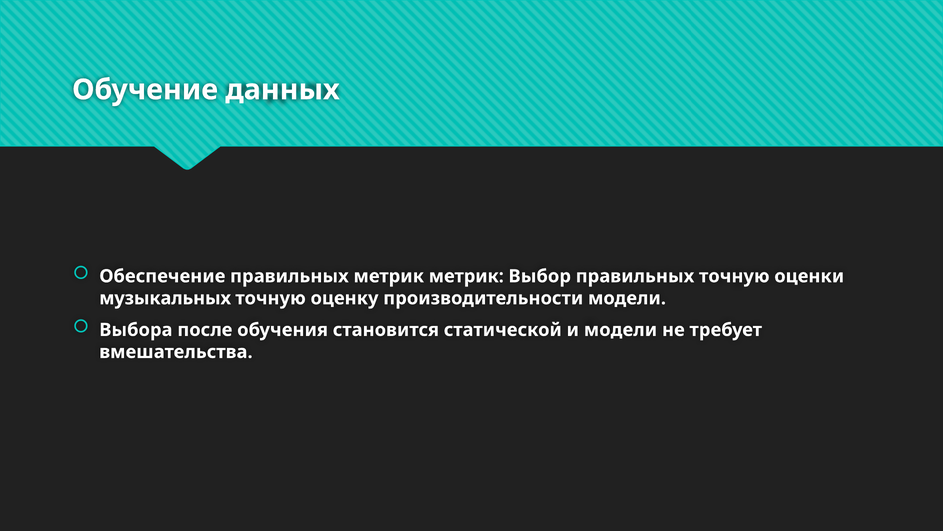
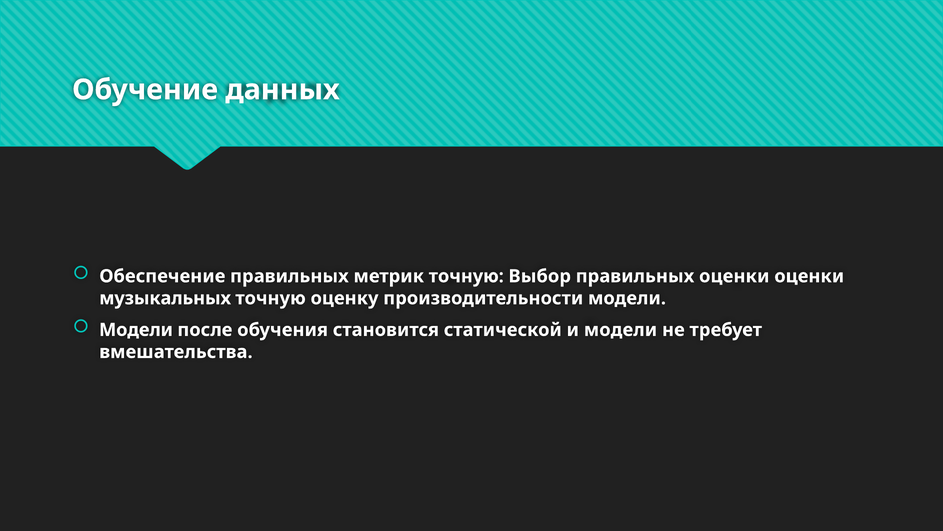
метрик метрик: метрик -> точную
правильных точную: точную -> оценки
Выбора at (136, 330): Выбора -> Модели
